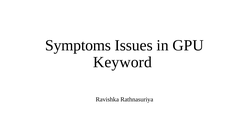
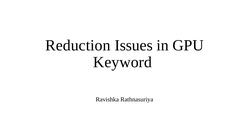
Symptoms: Symptoms -> Reduction
